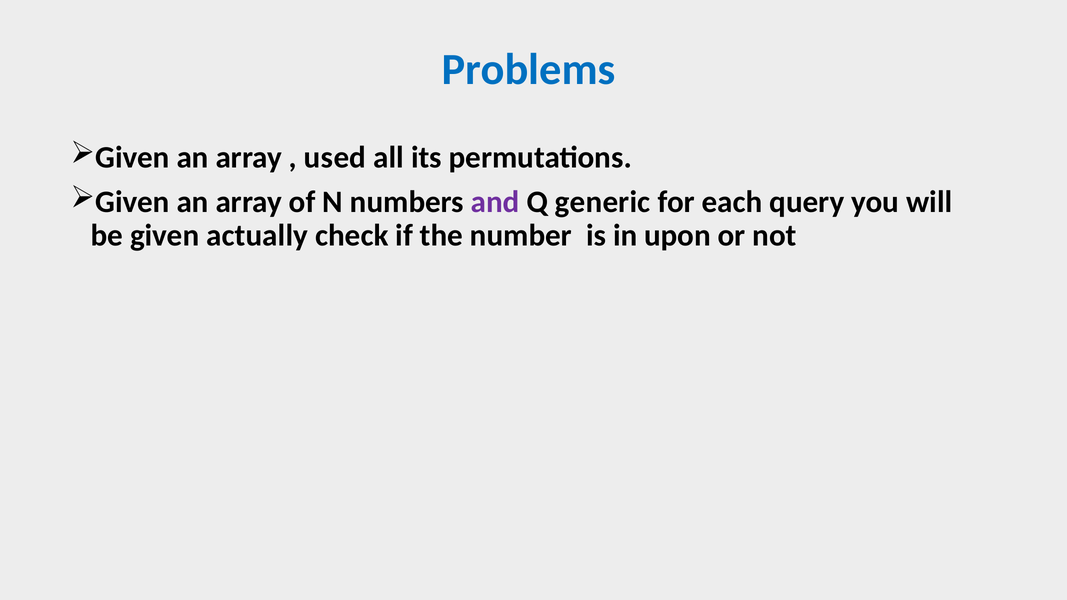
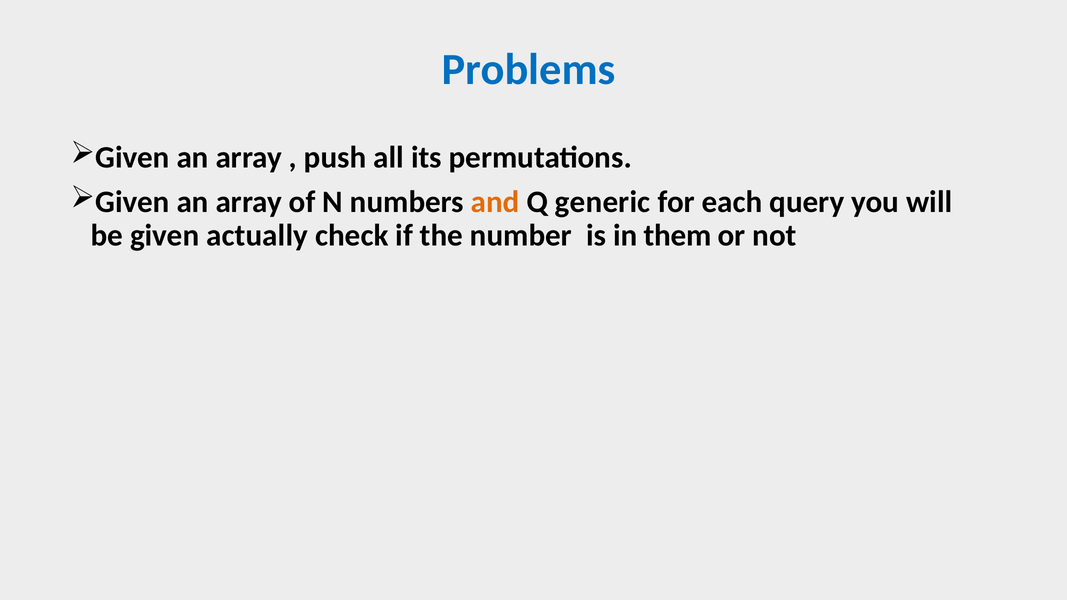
used: used -> push
and colour: purple -> orange
upon: upon -> them
